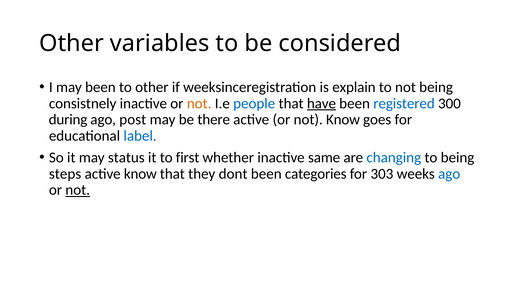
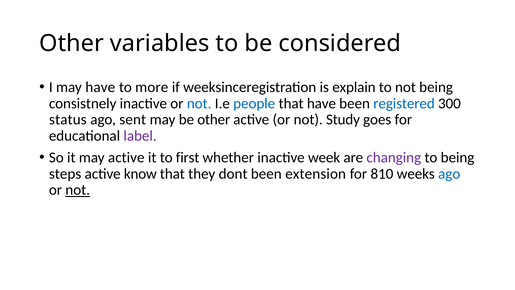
may been: been -> have
to other: other -> more
not at (199, 103) colour: orange -> blue
have at (321, 103) underline: present -> none
during: during -> status
post: post -> sent
be there: there -> other
not Know: Know -> Study
label colour: blue -> purple
may status: status -> active
same: same -> week
changing colour: blue -> purple
categories: categories -> extension
303: 303 -> 810
